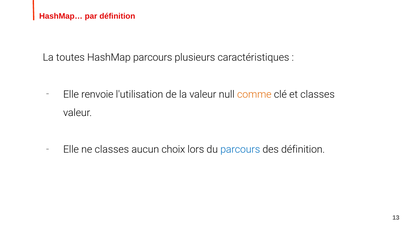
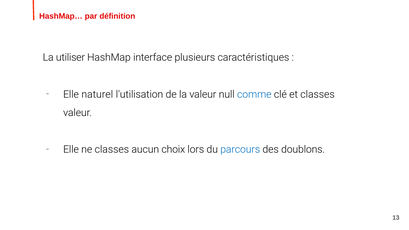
toutes: toutes -> utiliser
HashMap parcours: parcours -> interface
renvoie: renvoie -> naturel
comme colour: orange -> blue
des définition: définition -> doublons
